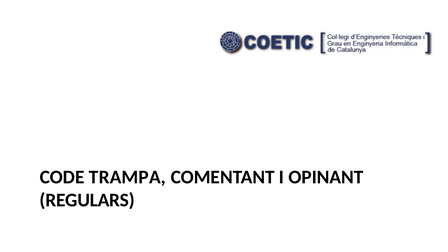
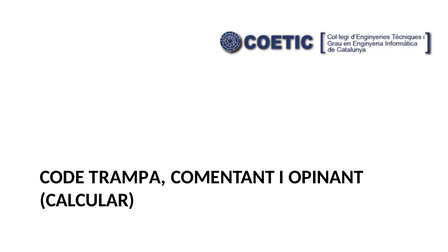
REGULARS: REGULARS -> CALCULAR
